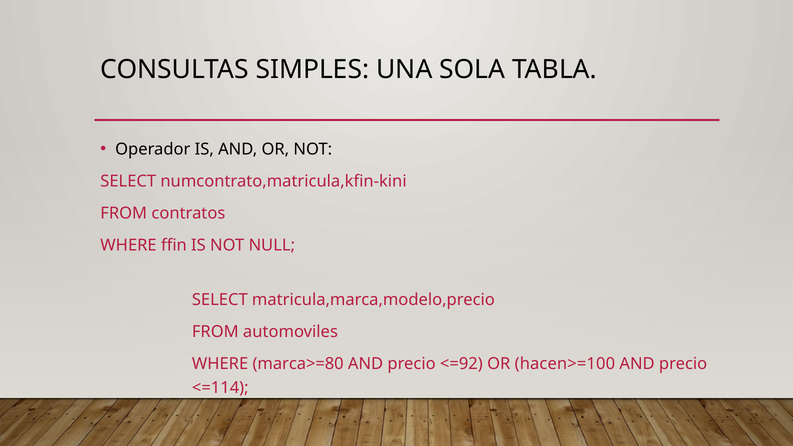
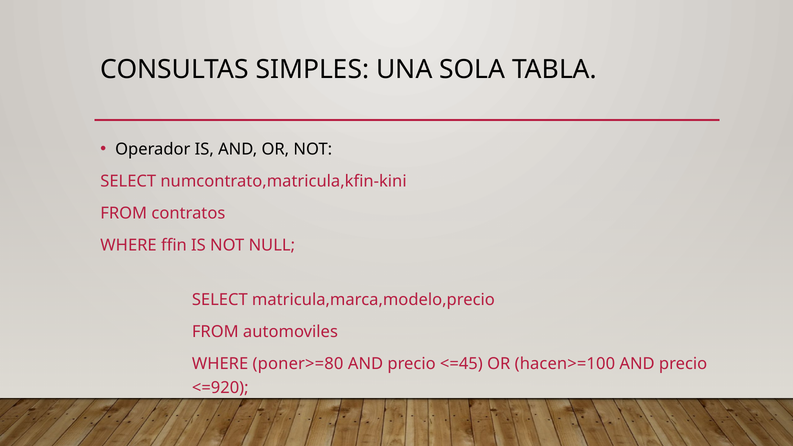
marca>=80: marca>=80 -> poner>=80
<=92: <=92 -> <=45
<=114: <=114 -> <=920
